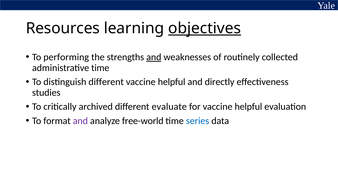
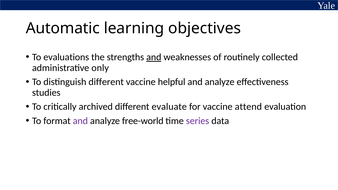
Resources: Resources -> Automatic
objectives underline: present -> none
performing: performing -> evaluations
administrative time: time -> only
directly at (220, 82): directly -> analyze
for vaccine helpful: helpful -> attend
series colour: blue -> purple
